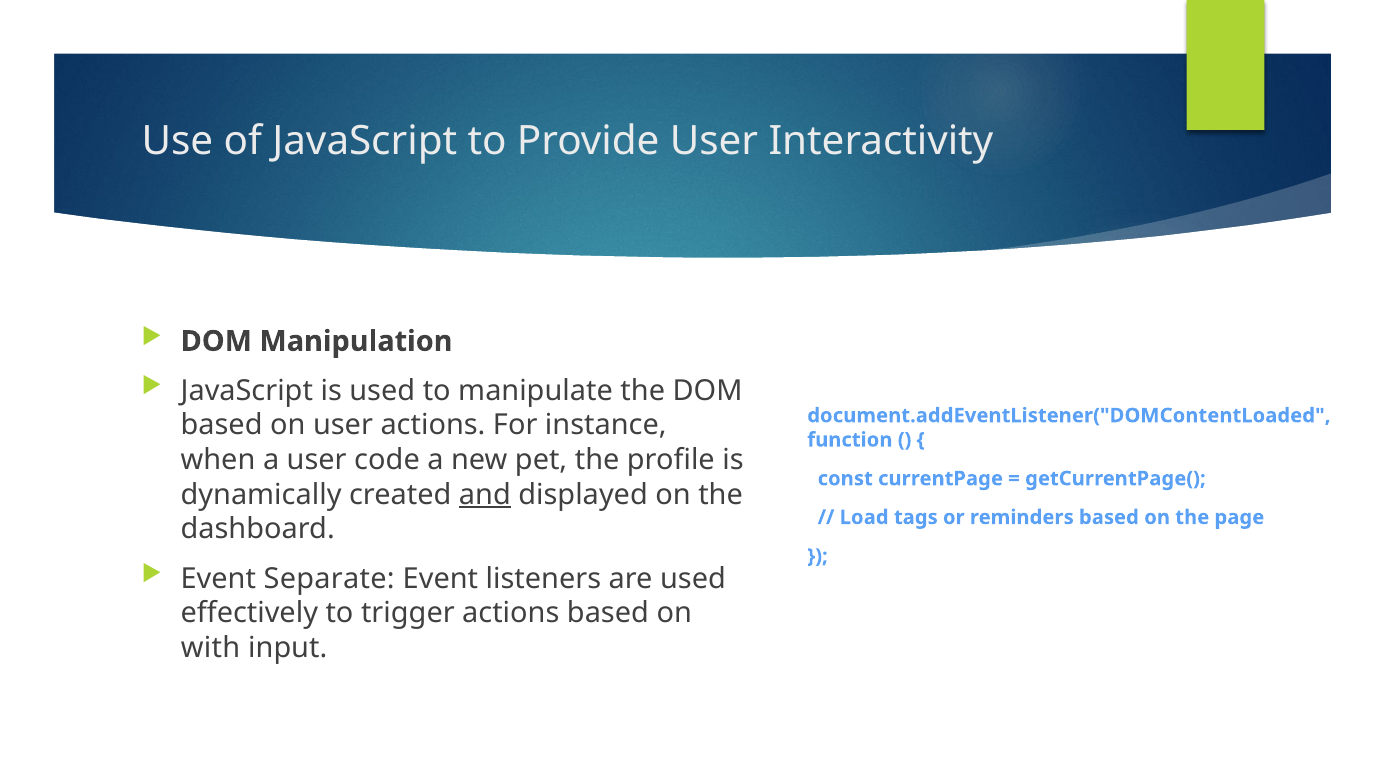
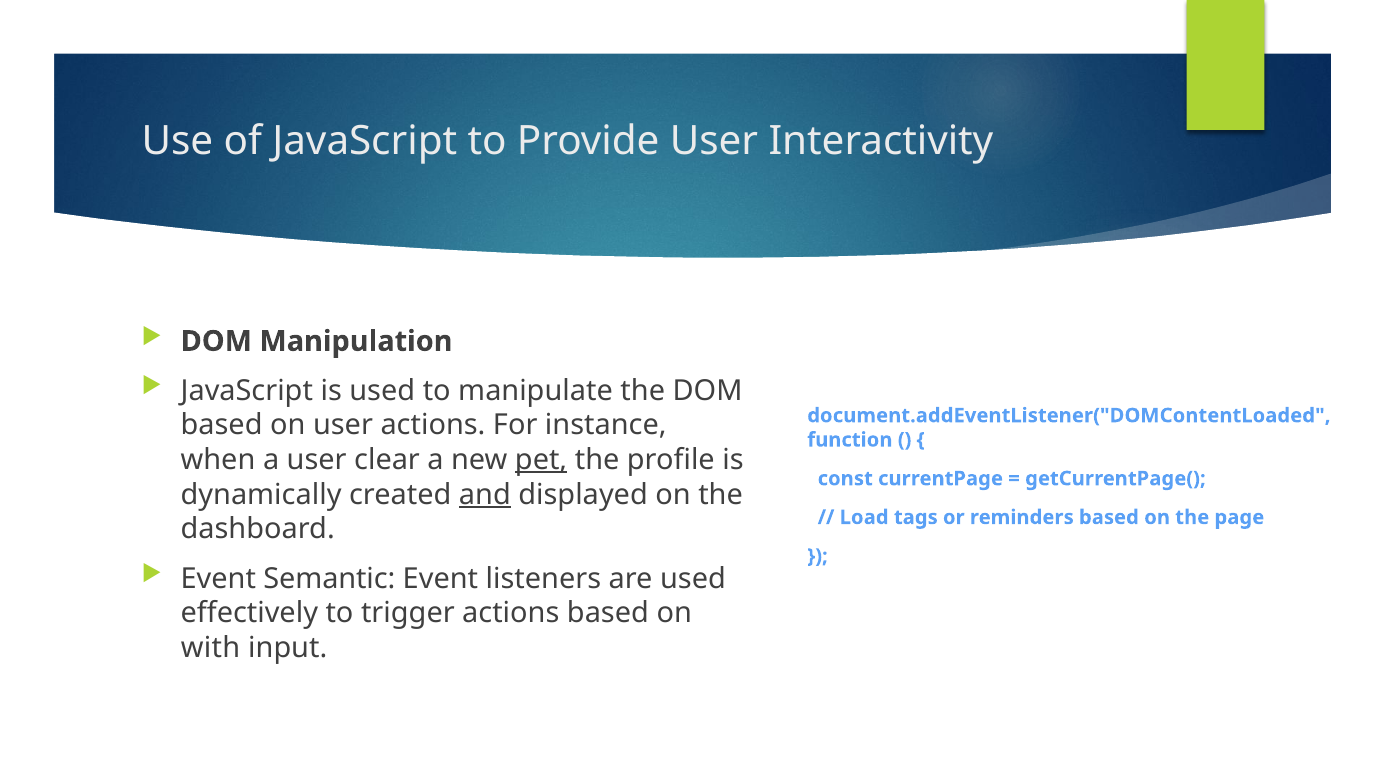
code: code -> clear
pet underline: none -> present
Separate: Separate -> Semantic
